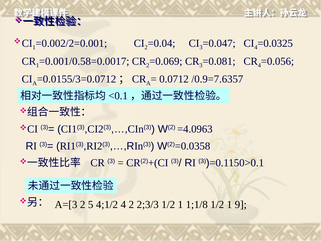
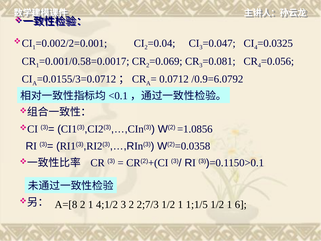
/0.9=7.6357: /0.9=7.6357 -> /0.9=6.0792
=4.0963: =4.0963 -> =1.0856
A=[3: A=[3 -> A=[8
2 5: 5 -> 1
4;1/2 4: 4 -> 3
2;3/3: 2;3/3 -> 2;7/3
1;1/8: 1;1/8 -> 1;1/5
9: 9 -> 6
